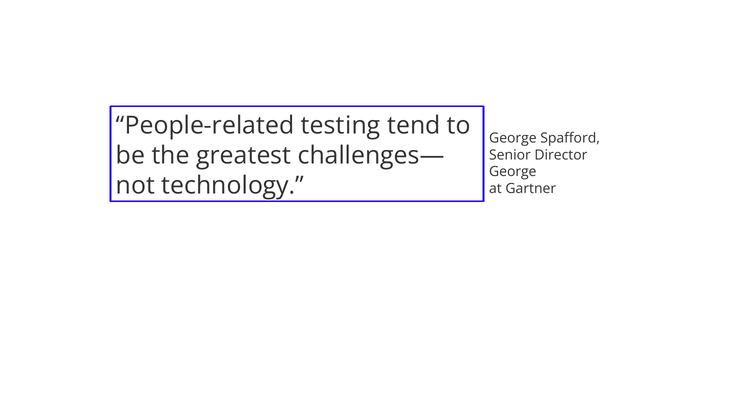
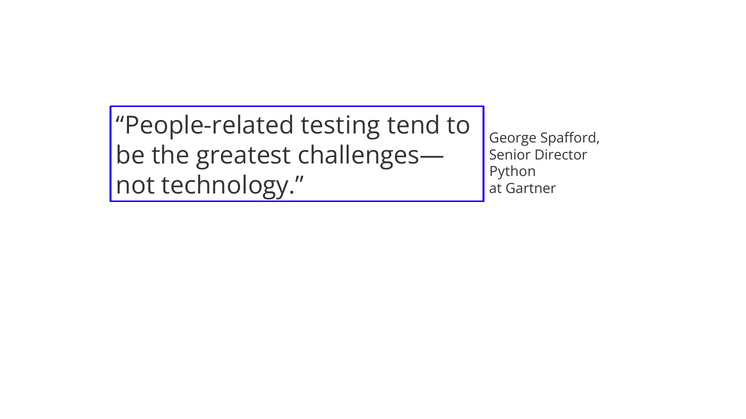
George at (513, 172): George -> Python
